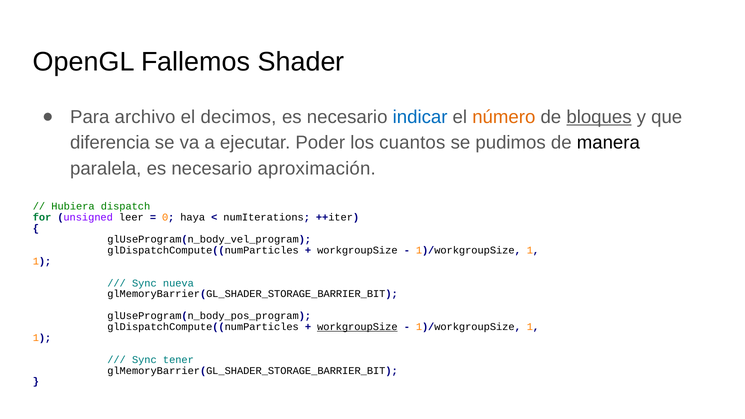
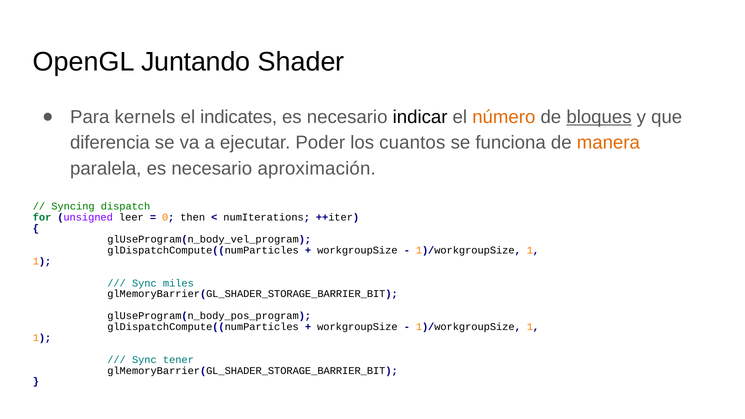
Fallemos: Fallemos -> Juntando
archivo: archivo -> kernels
decimos: decimos -> indicates
indicar colour: blue -> black
pudimos: pudimos -> funciona
manera colour: black -> orange
Hubiera: Hubiera -> Syncing
haya: haya -> then
nueva: nueva -> miles
workgroupSize at (357, 327) underline: present -> none
